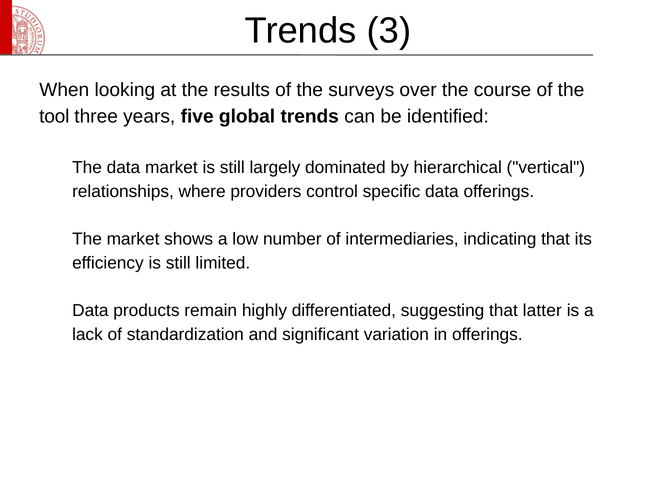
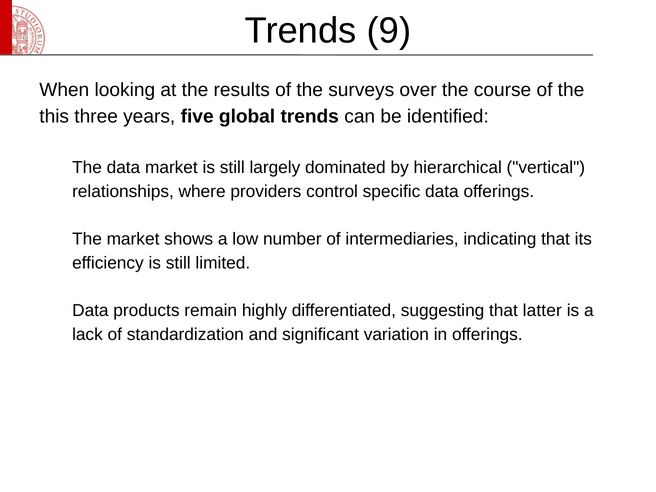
3: 3 -> 9
tool: tool -> this
